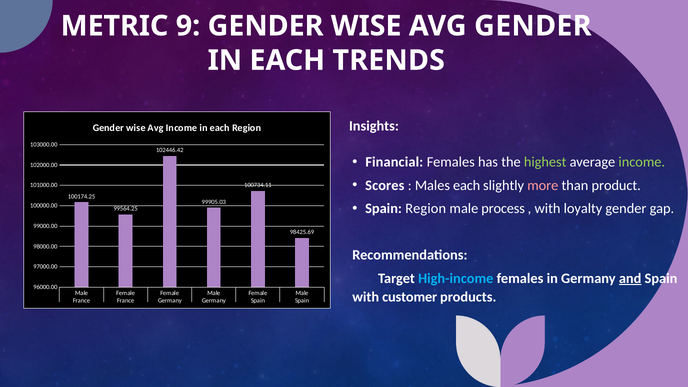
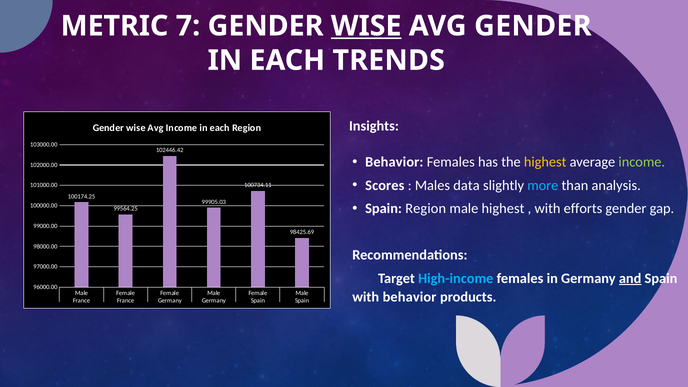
9: 9 -> 7
WISE at (366, 26) underline: none -> present
Financial at (394, 162): Financial -> Behavior
highest at (545, 162) colour: light green -> yellow
Males each: each -> data
more colour: pink -> light blue
product: product -> analysis
male process: process -> highest
loyalty: loyalty -> efforts
with customer: customer -> behavior
